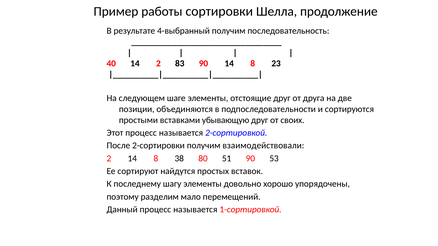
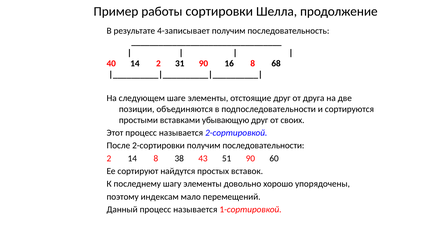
4-выбранный: 4-выбранный -> 4-записывает
83: 83 -> 31
90 14: 14 -> 16
23: 23 -> 68
взаимодействовали: взаимодействовали -> последовательности
80: 80 -> 43
53: 53 -> 60
разделим: разделим -> индексам
